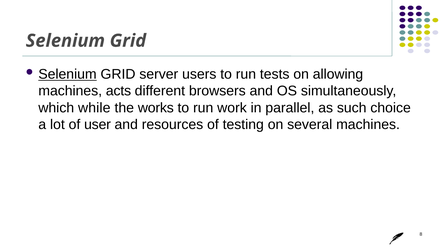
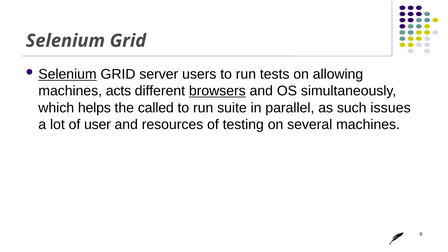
browsers underline: none -> present
while: while -> helps
works: works -> called
work: work -> suite
choice: choice -> issues
